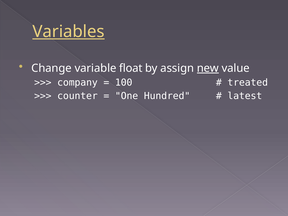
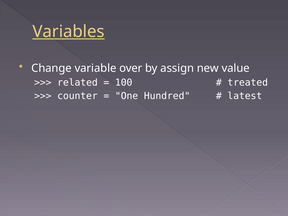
float: float -> over
new underline: present -> none
company: company -> related
